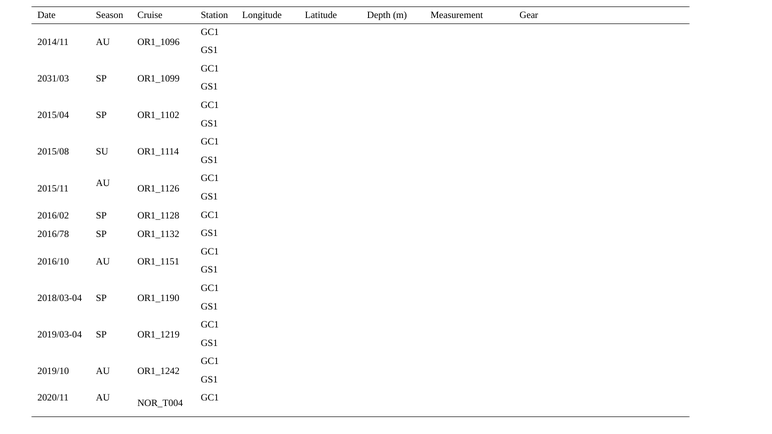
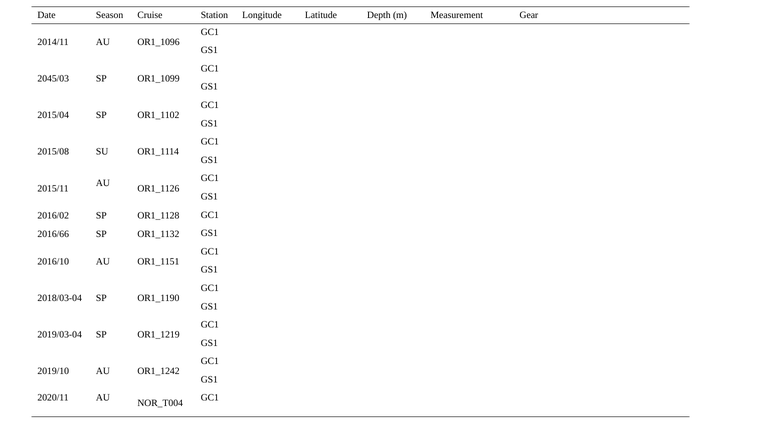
2031/03: 2031/03 -> 2045/03
2016/78: 2016/78 -> 2016/66
